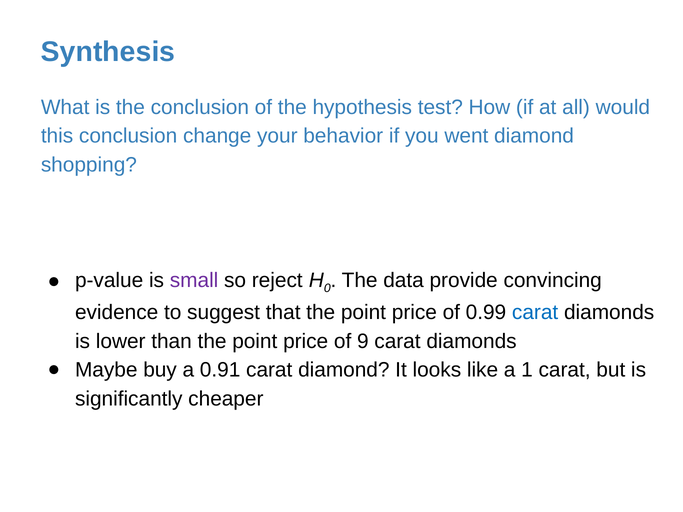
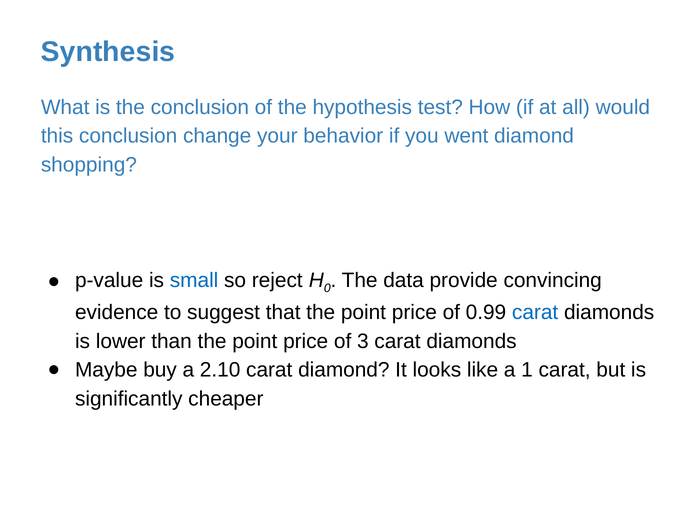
small colour: purple -> blue
9: 9 -> 3
0.91: 0.91 -> 2.10
